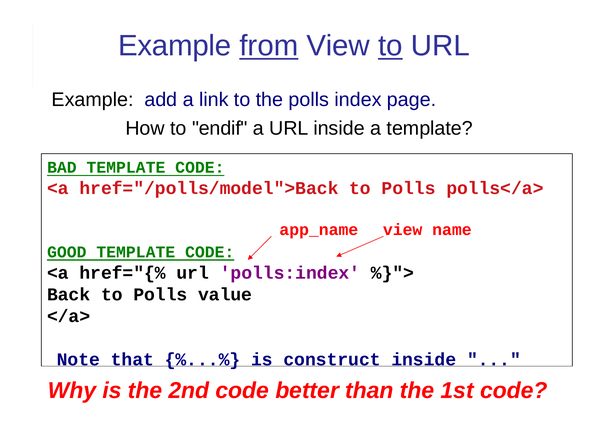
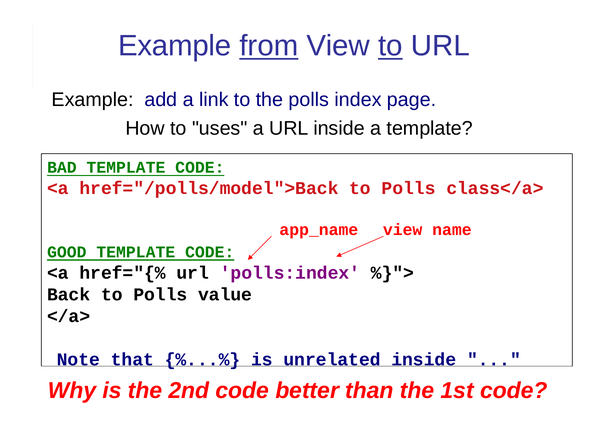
endif: endif -> uses
polls</a>: polls</a> -> class</a>
construct: construct -> unrelated
